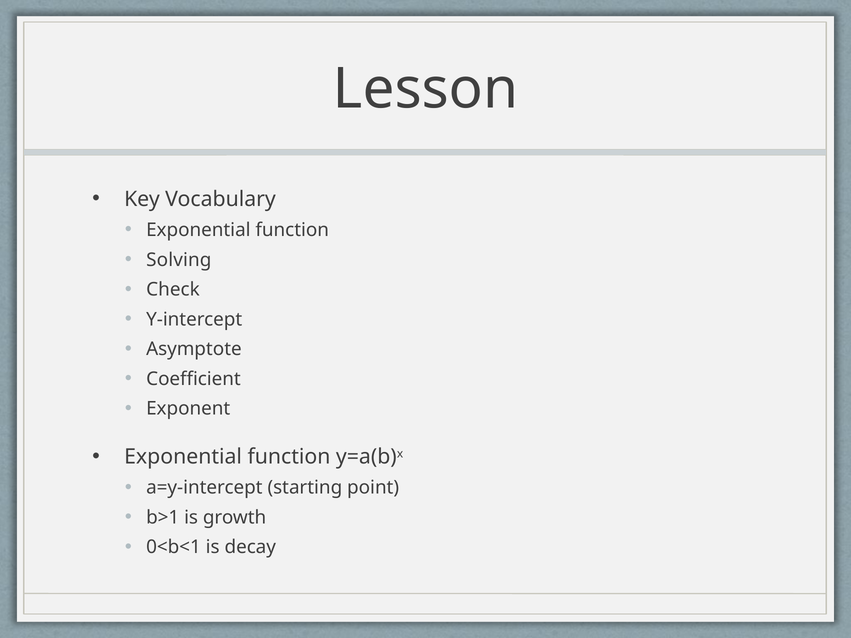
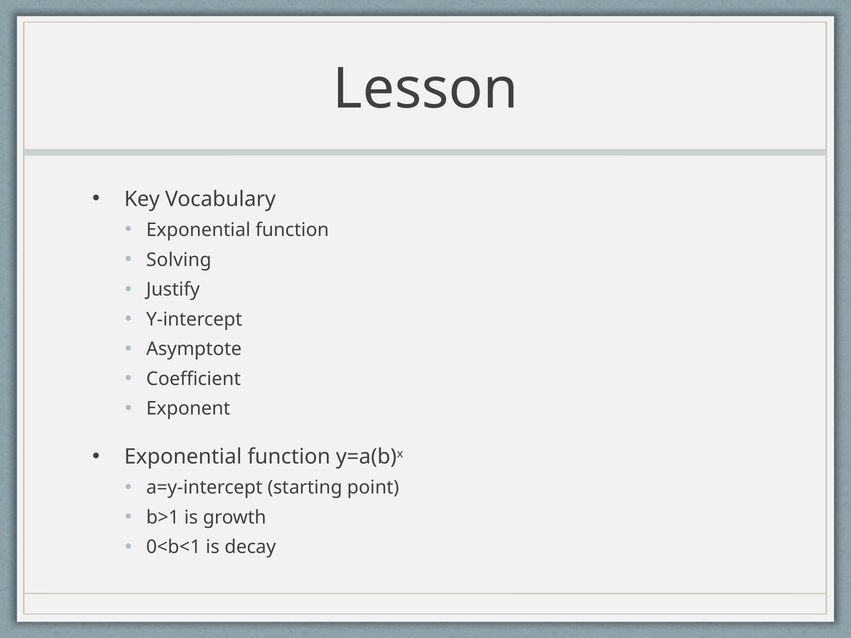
Check: Check -> Justify
